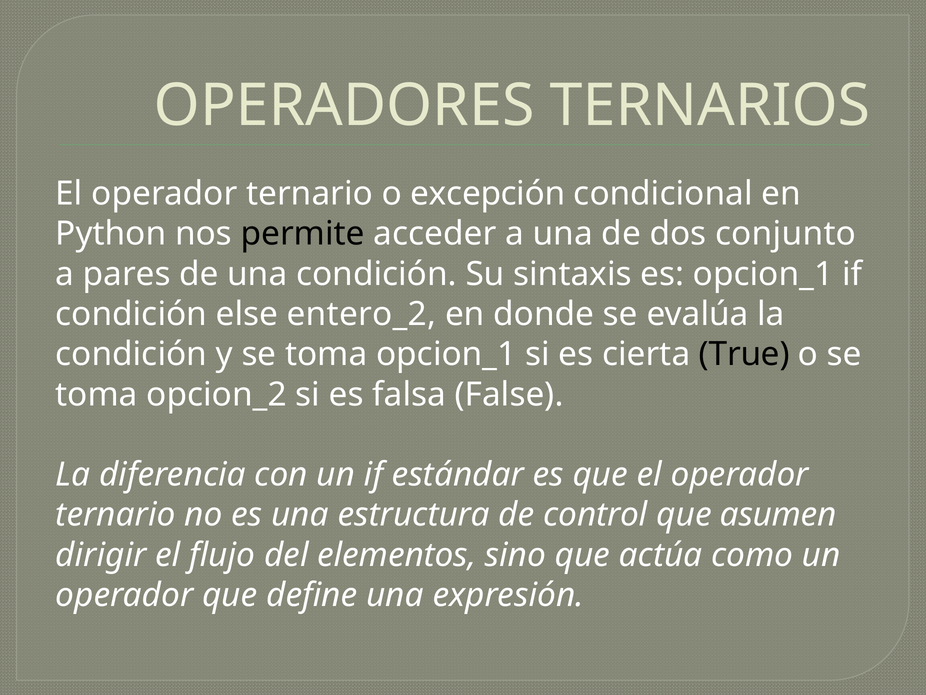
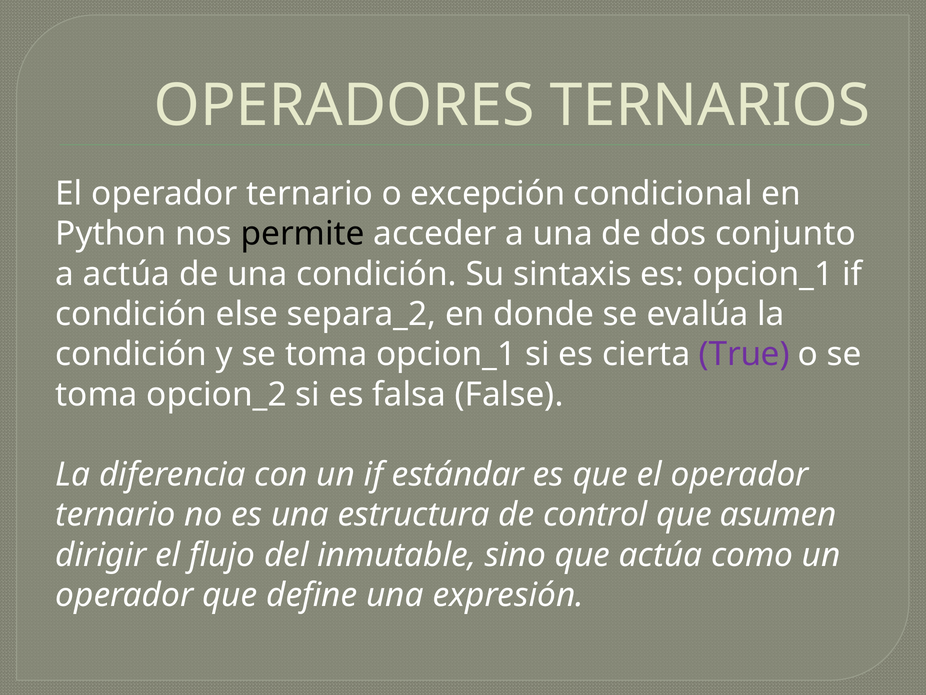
a pares: pares -> actúa
entero_2: entero_2 -> separa_2
True colour: black -> purple
elementos: elementos -> inmutable
